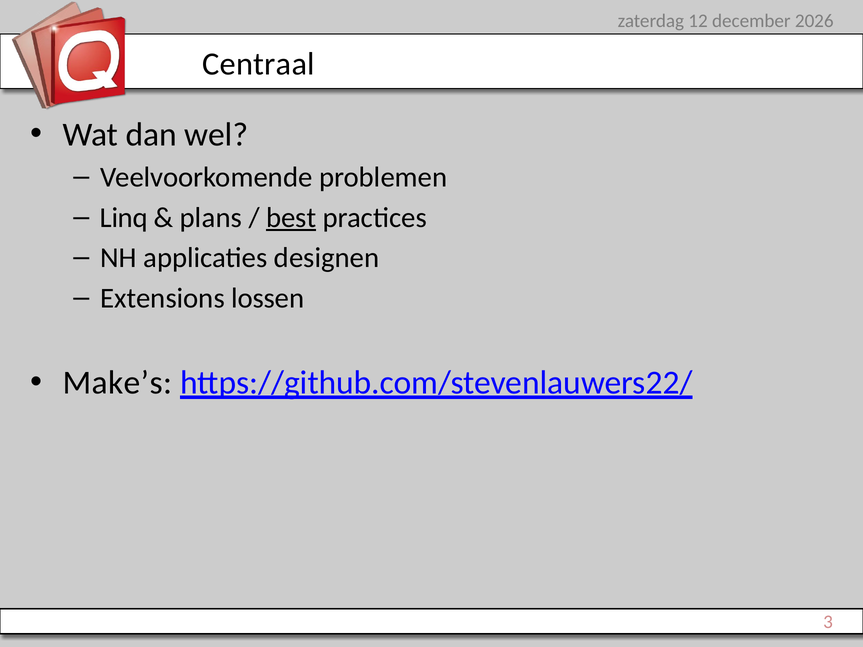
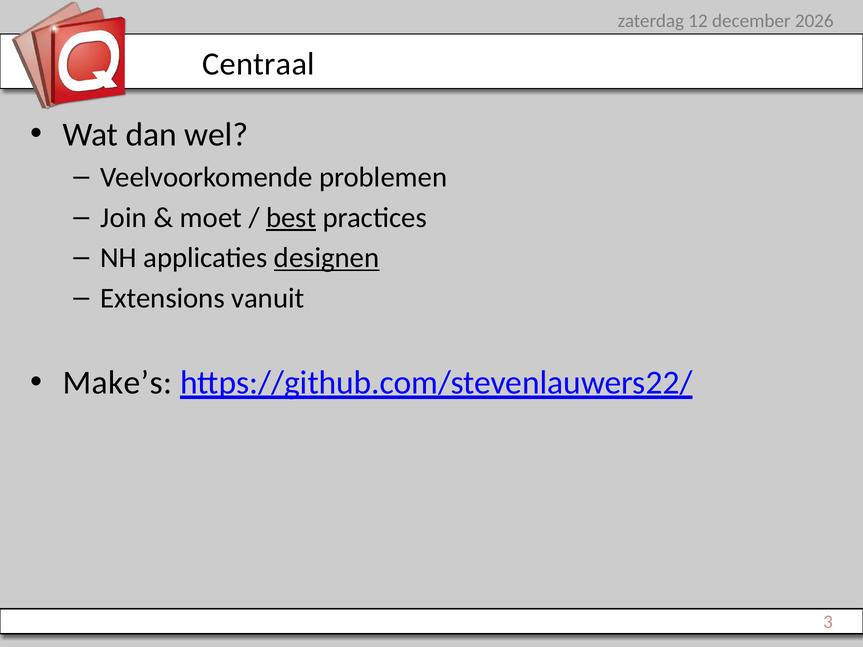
Linq: Linq -> Join
plans: plans -> moet
designen underline: none -> present
lossen: lossen -> vanuit
